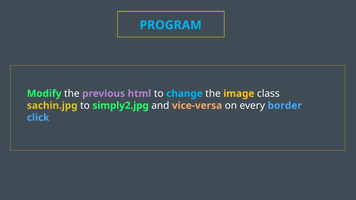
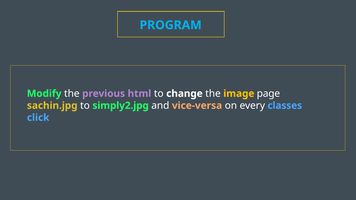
change colour: light blue -> white
class: class -> page
border: border -> classes
